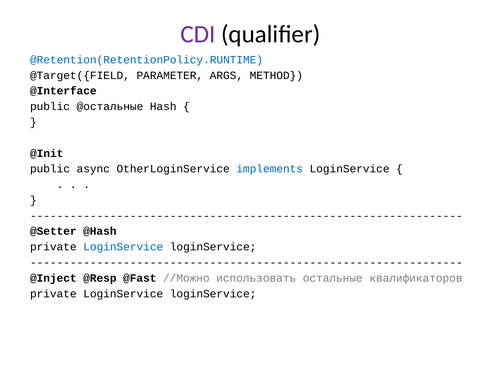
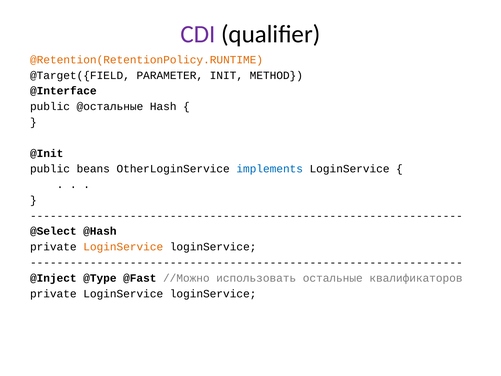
@Retention(RetentionPolicy.RUNTIME colour: blue -> orange
ARGS: ARGS -> INIT
async: async -> beans
@Setter: @Setter -> @Select
LoginService at (123, 247) colour: blue -> orange
@Resp: @Resp -> @Type
